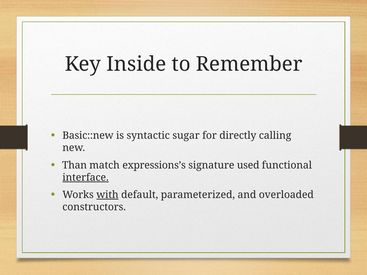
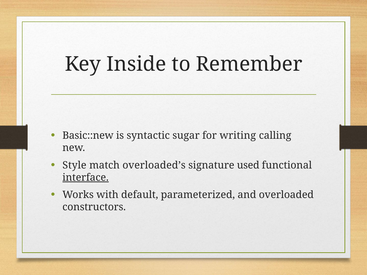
directly: directly -> writing
Than: Than -> Style
expressions’s: expressions’s -> overloaded’s
with underline: present -> none
